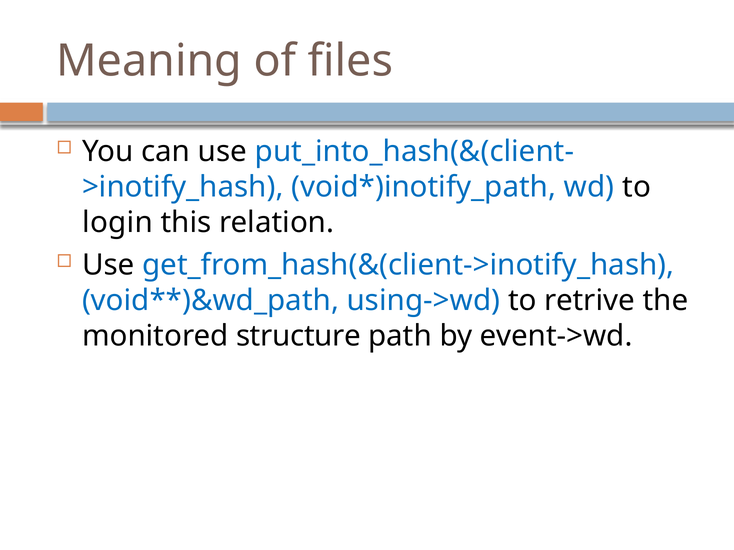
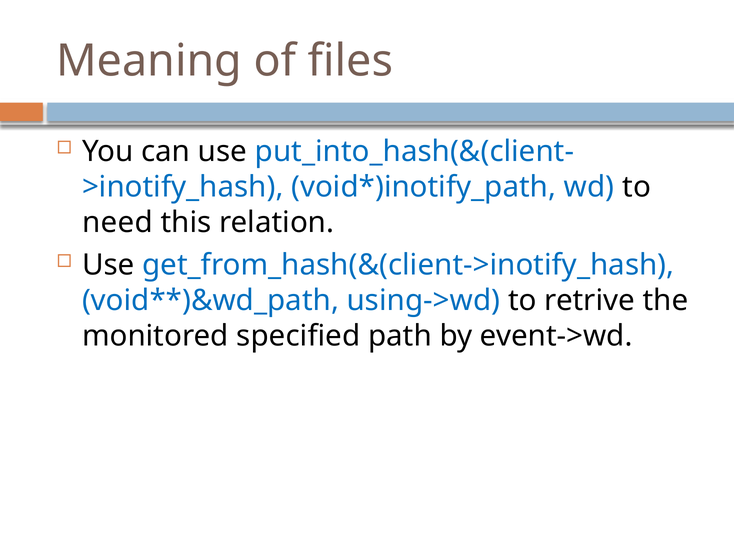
login: login -> need
structure: structure -> specified
